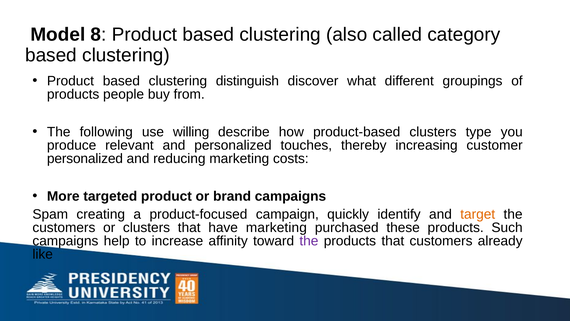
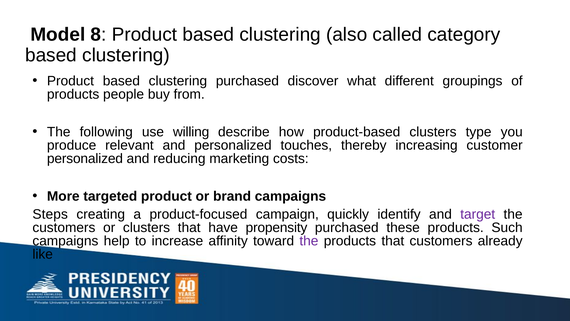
clustering distinguish: distinguish -> purchased
Spam: Spam -> Steps
target colour: orange -> purple
have marketing: marketing -> propensity
